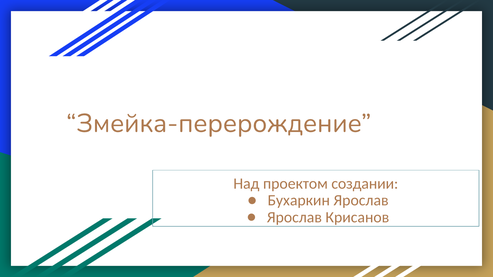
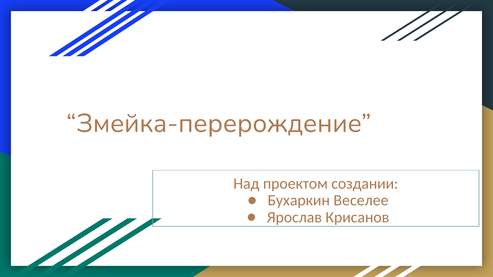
Бухаркин Ярослав: Ярослав -> Веселее
